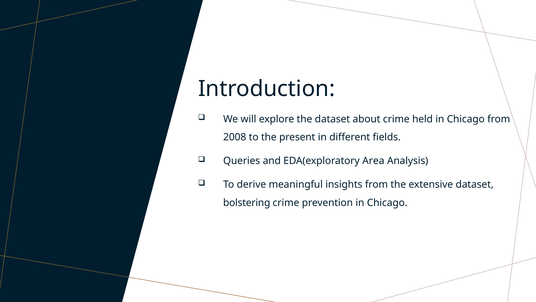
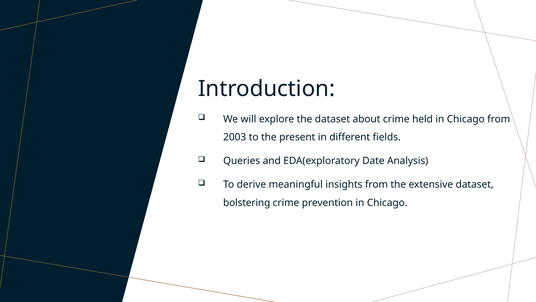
2008: 2008 -> 2003
Area: Area -> Date
